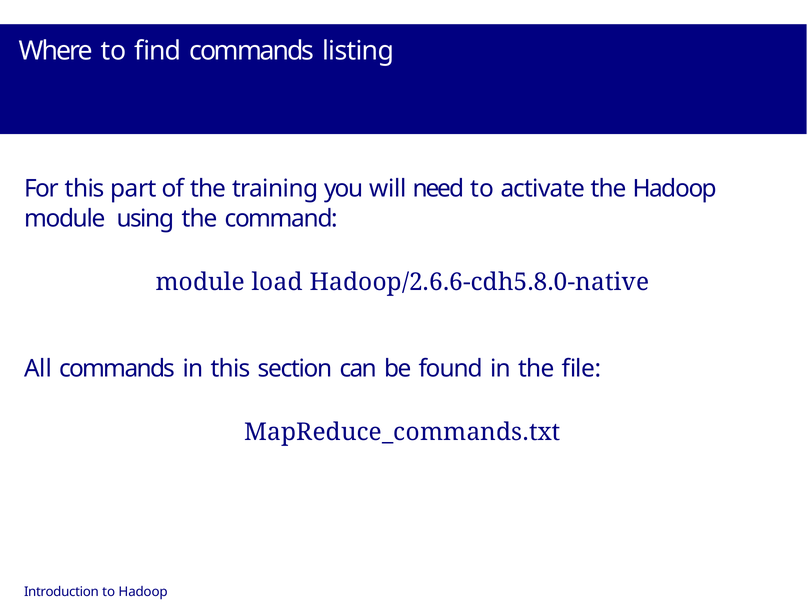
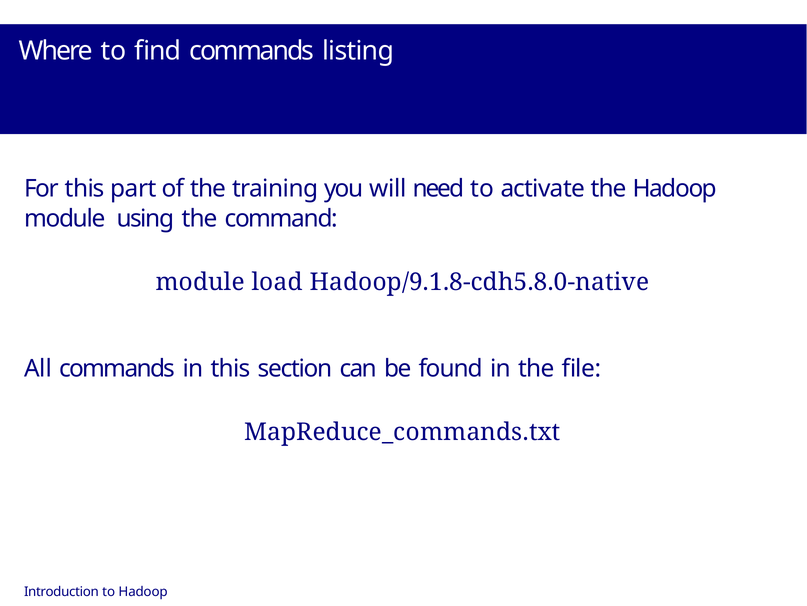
Hadoop/2.6.6-cdh5.8.0-native: Hadoop/2.6.6-cdh5.8.0-native -> Hadoop/9.1.8-cdh5.8.0-native
